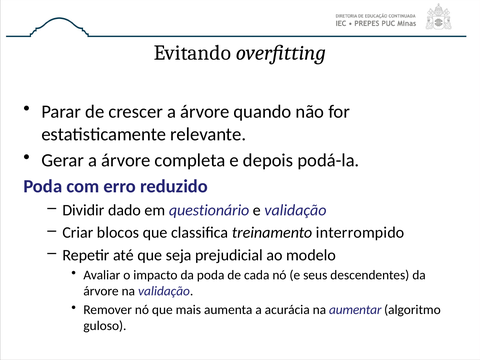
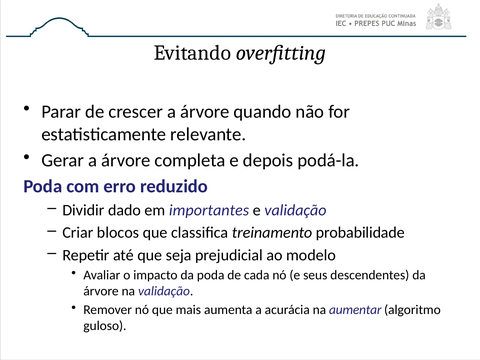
questionário: questionário -> importantes
interrompido: interrompido -> probabilidade
